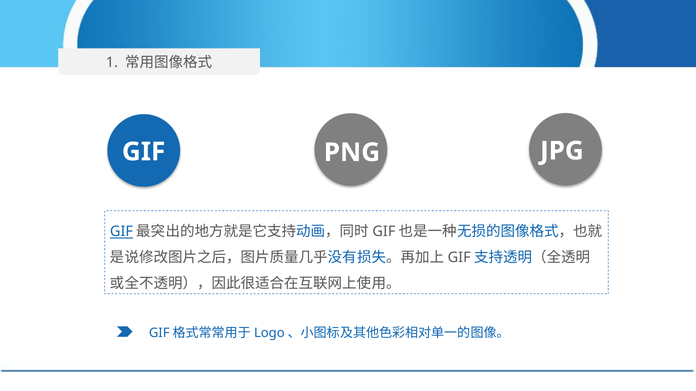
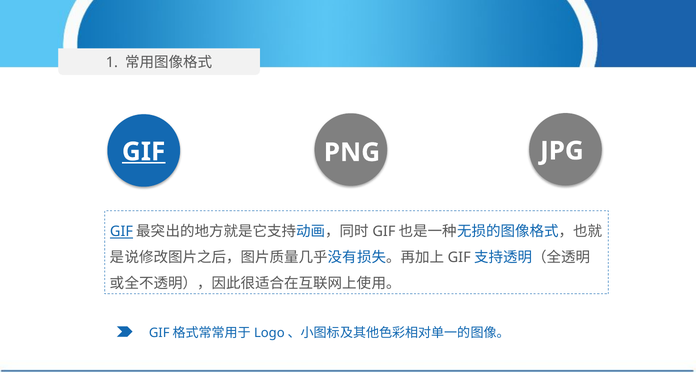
GIF at (144, 152) underline: none -> present
